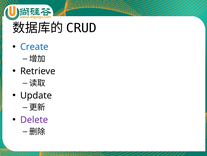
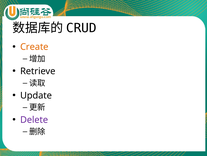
Create colour: blue -> orange
